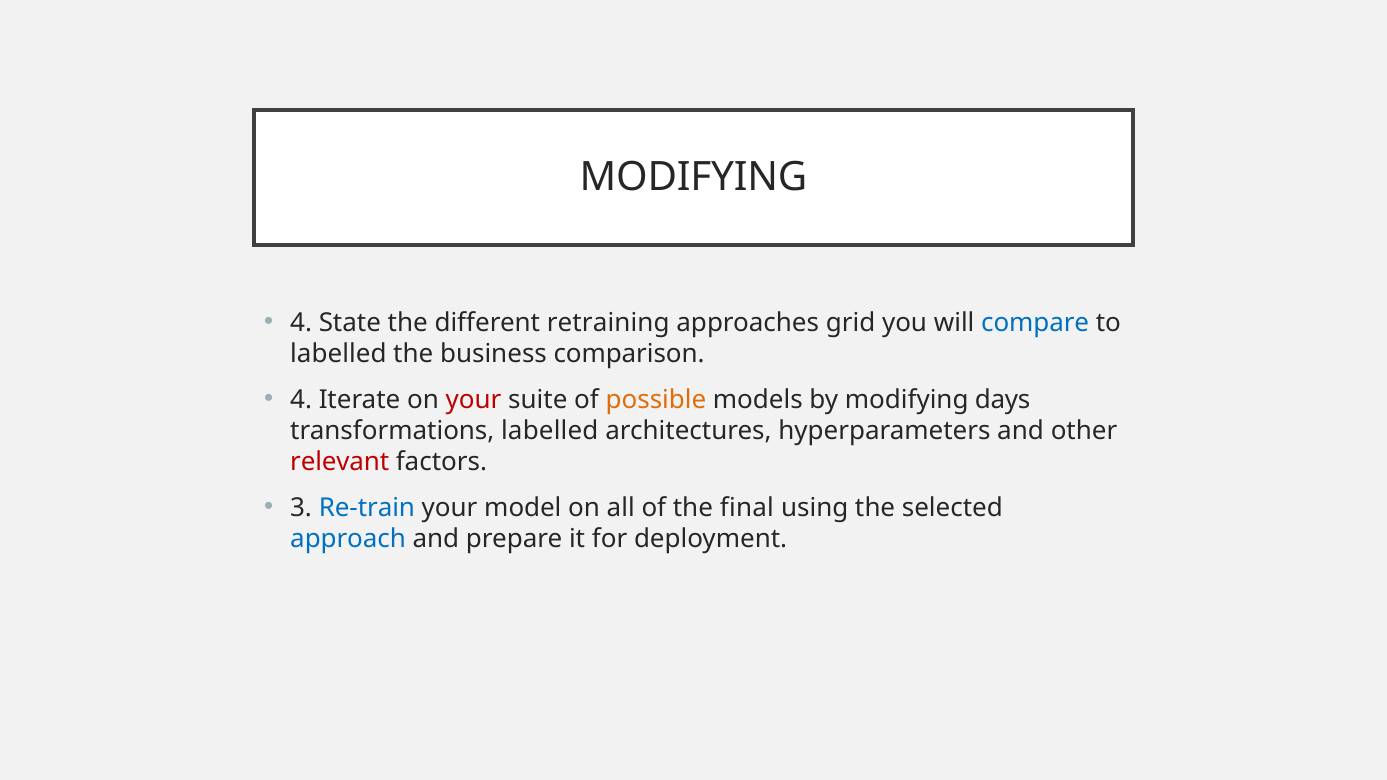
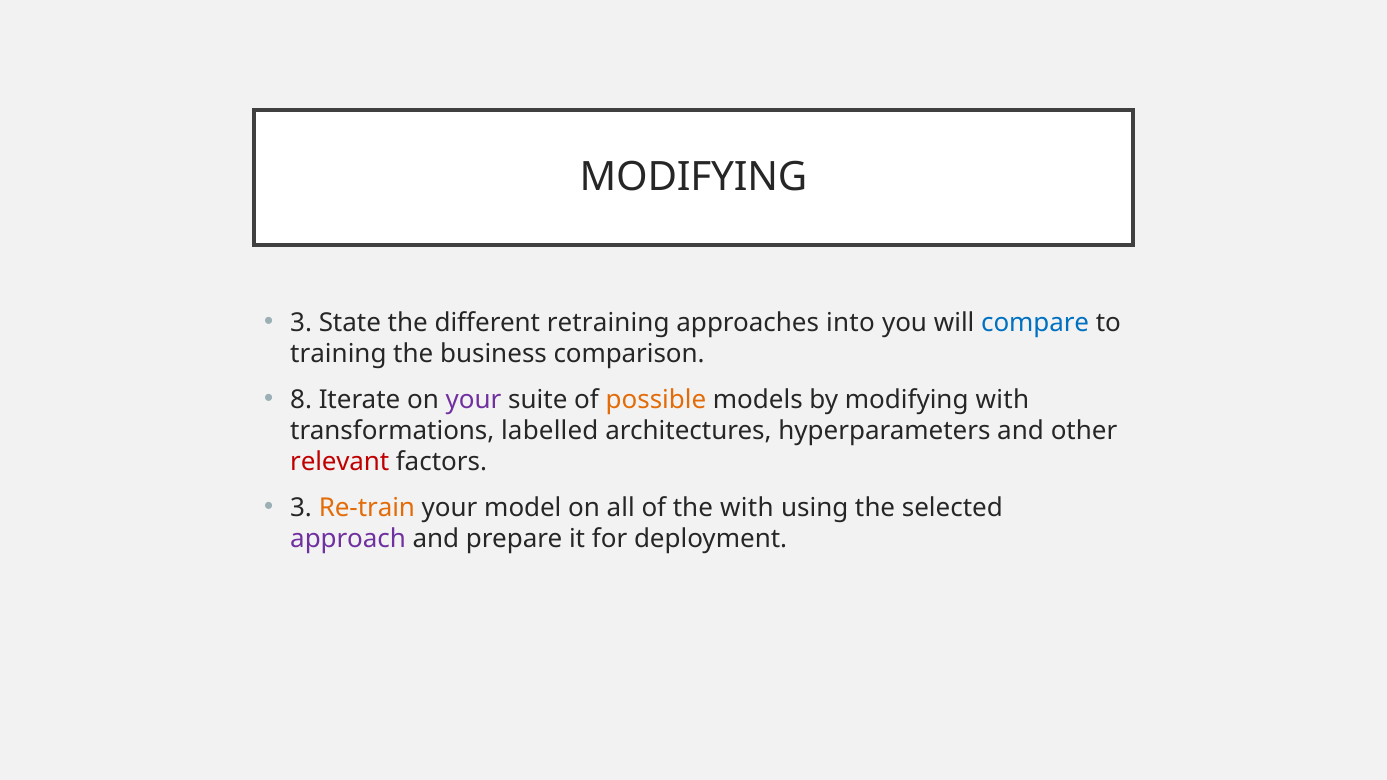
4 at (301, 323): 4 -> 3
grid: grid -> into
labelled at (338, 354): labelled -> training
4 at (301, 400): 4 -> 8
your at (473, 400) colour: red -> purple
modifying days: days -> with
Re-train colour: blue -> orange
the final: final -> with
approach colour: blue -> purple
